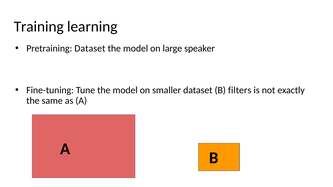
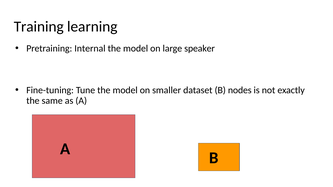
Pretraining Dataset: Dataset -> Internal
filters: filters -> nodes
